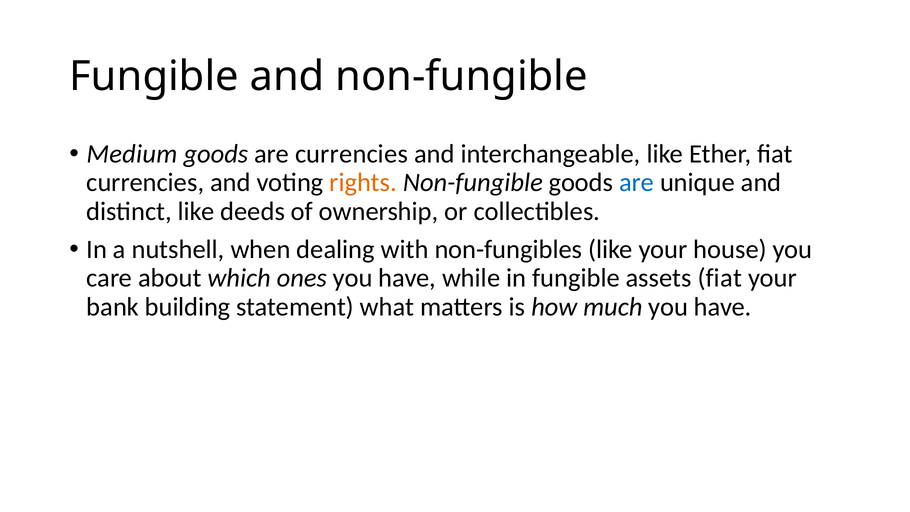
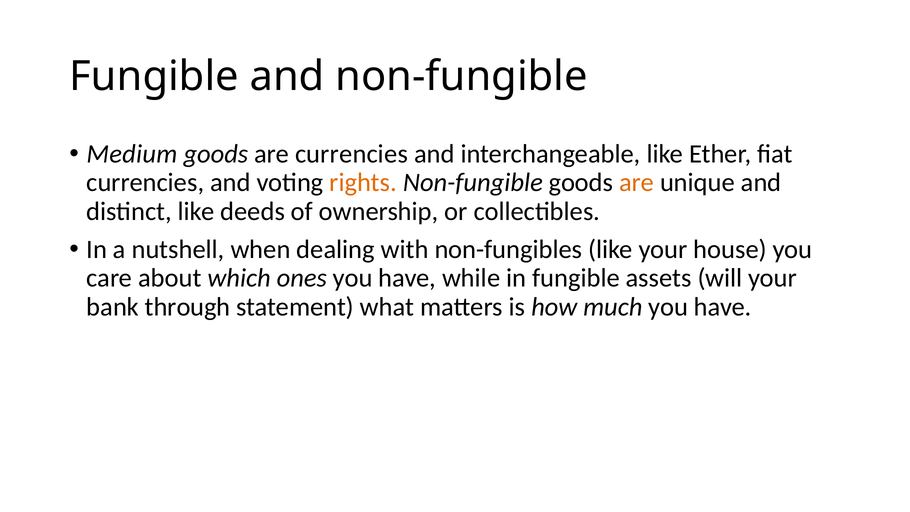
are at (637, 183) colour: blue -> orange
assets fiat: fiat -> will
building: building -> through
